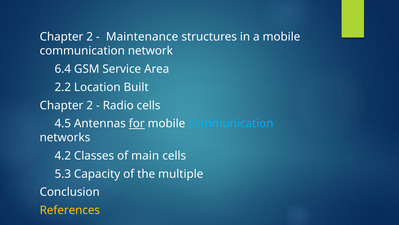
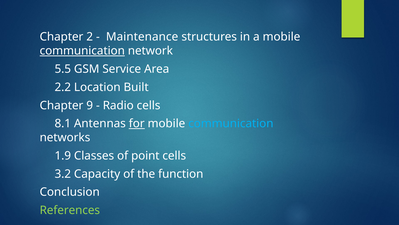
communication at (82, 51) underline: none -> present
6.4: 6.4 -> 5.5
2 at (90, 105): 2 -> 9
4.5: 4.5 -> 8.1
4.2: 4.2 -> 1.9
main: main -> point
5.3: 5.3 -> 3.2
multiple: multiple -> function
References colour: yellow -> light green
